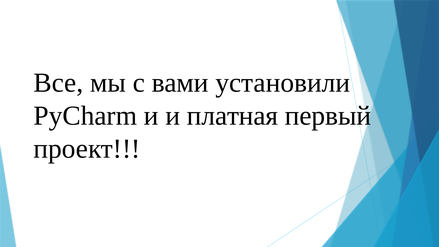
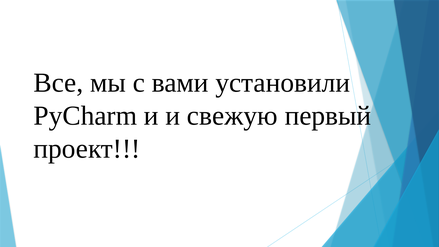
платная: платная -> свежую
